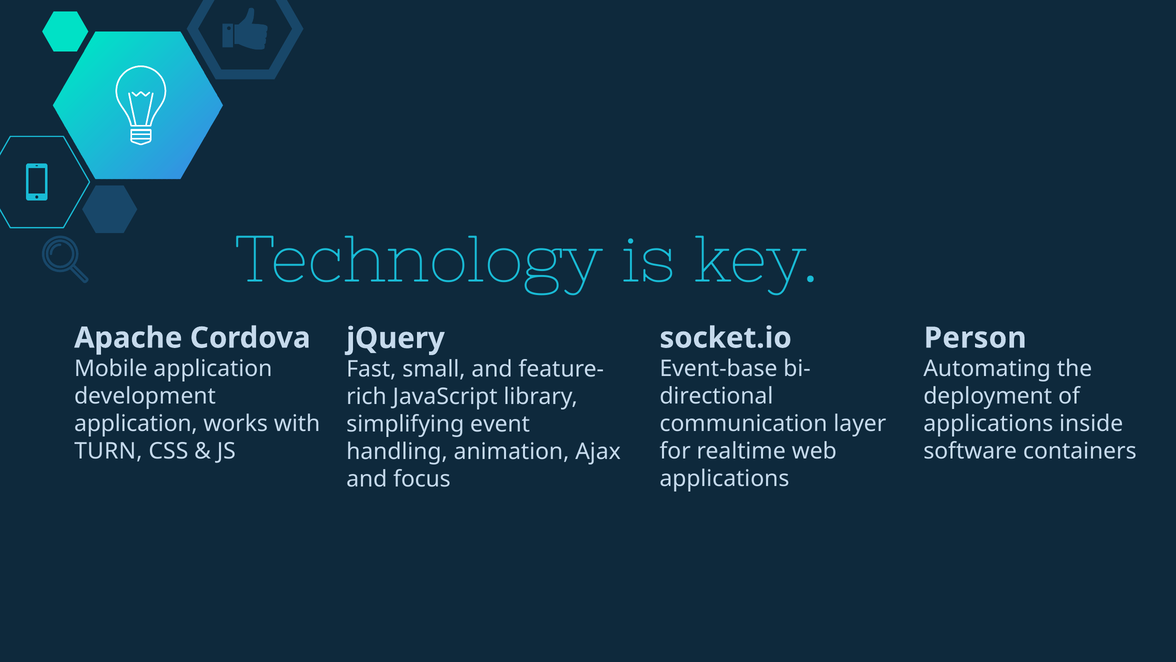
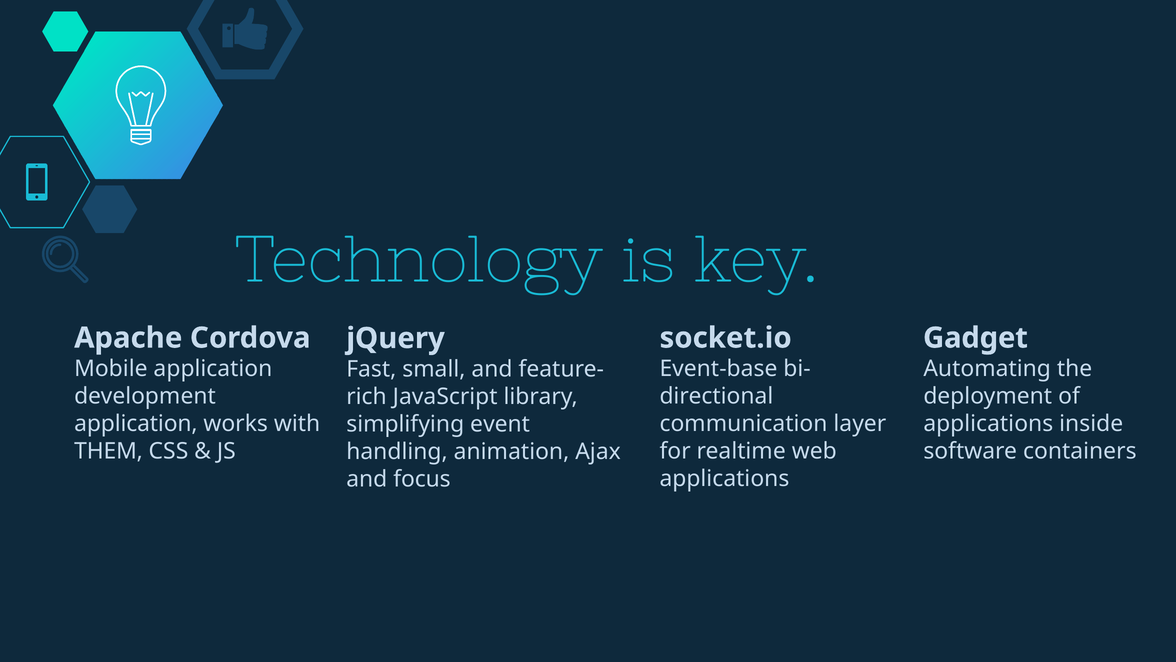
Person: Person -> Gadget
TURN: TURN -> THEM
